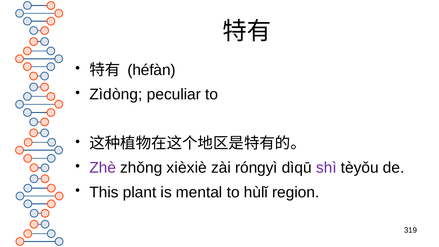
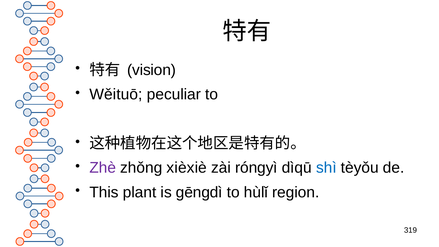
héfàn: héfàn -> vision
Zìdòng: Zìdòng -> Wěituō
shì colour: purple -> blue
mental: mental -> gēngdì
